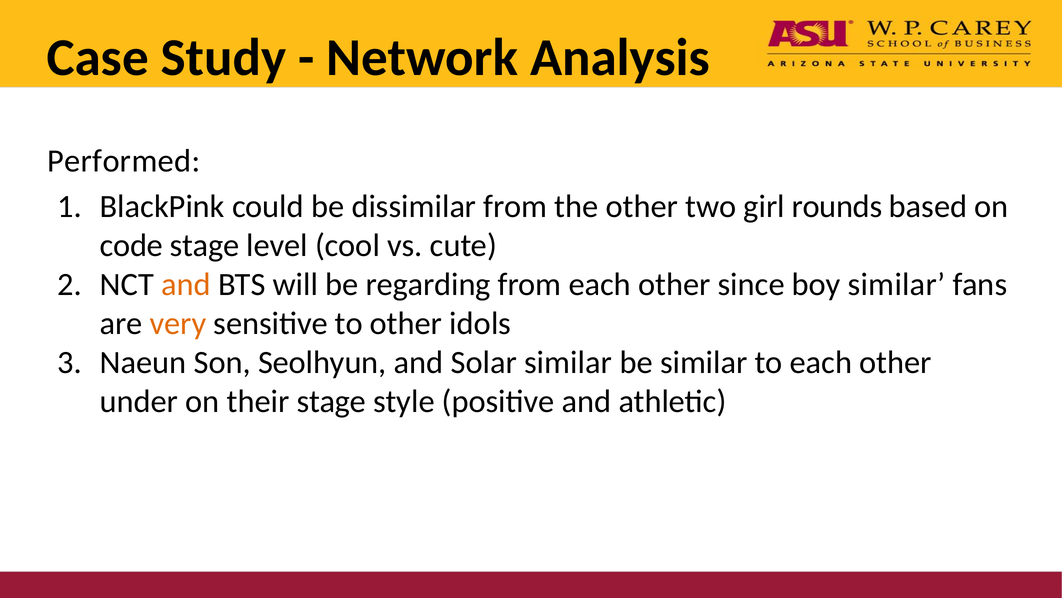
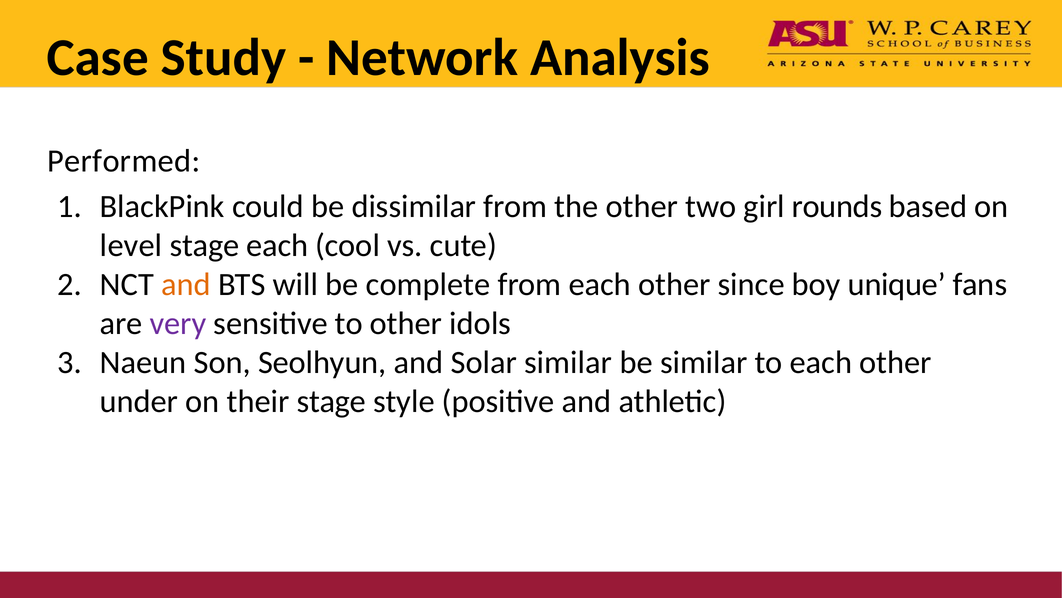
code: code -> level
stage level: level -> each
regarding: regarding -> complete
boy similar: similar -> unique
very colour: orange -> purple
